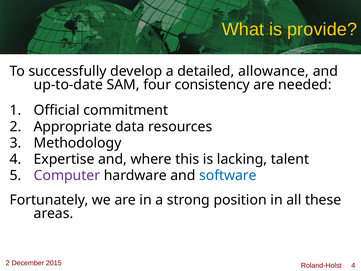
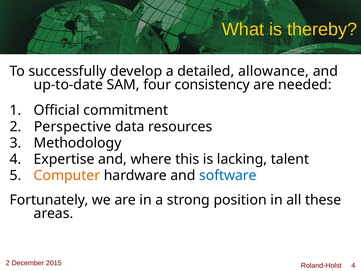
provide: provide -> thereby
Appropriate: Appropriate -> Perspective
Computer colour: purple -> orange
